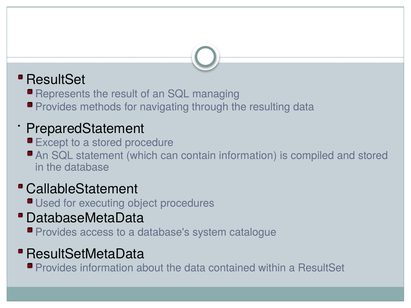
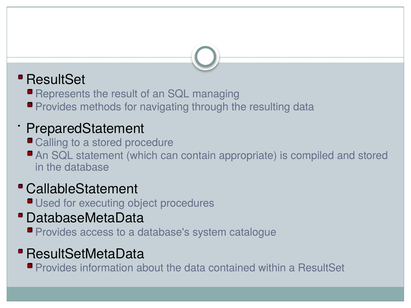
Except: Except -> Calling
contain information: information -> appropriate
